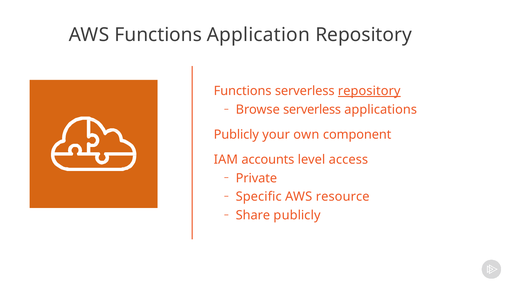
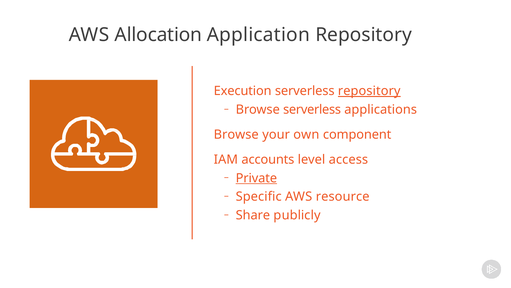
AWS Functions: Functions -> Allocation
Functions at (243, 91): Functions -> Execution
Publicly at (236, 134): Publicly -> Browse
Private underline: none -> present
